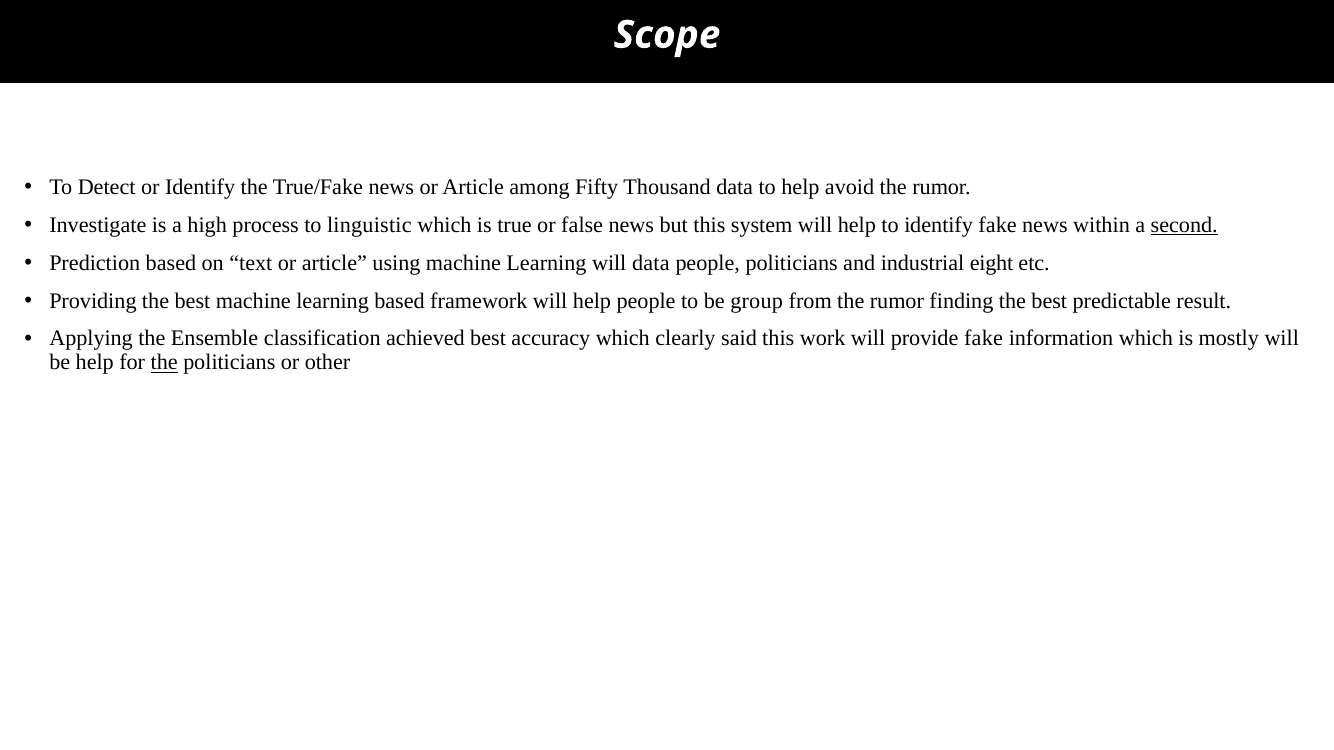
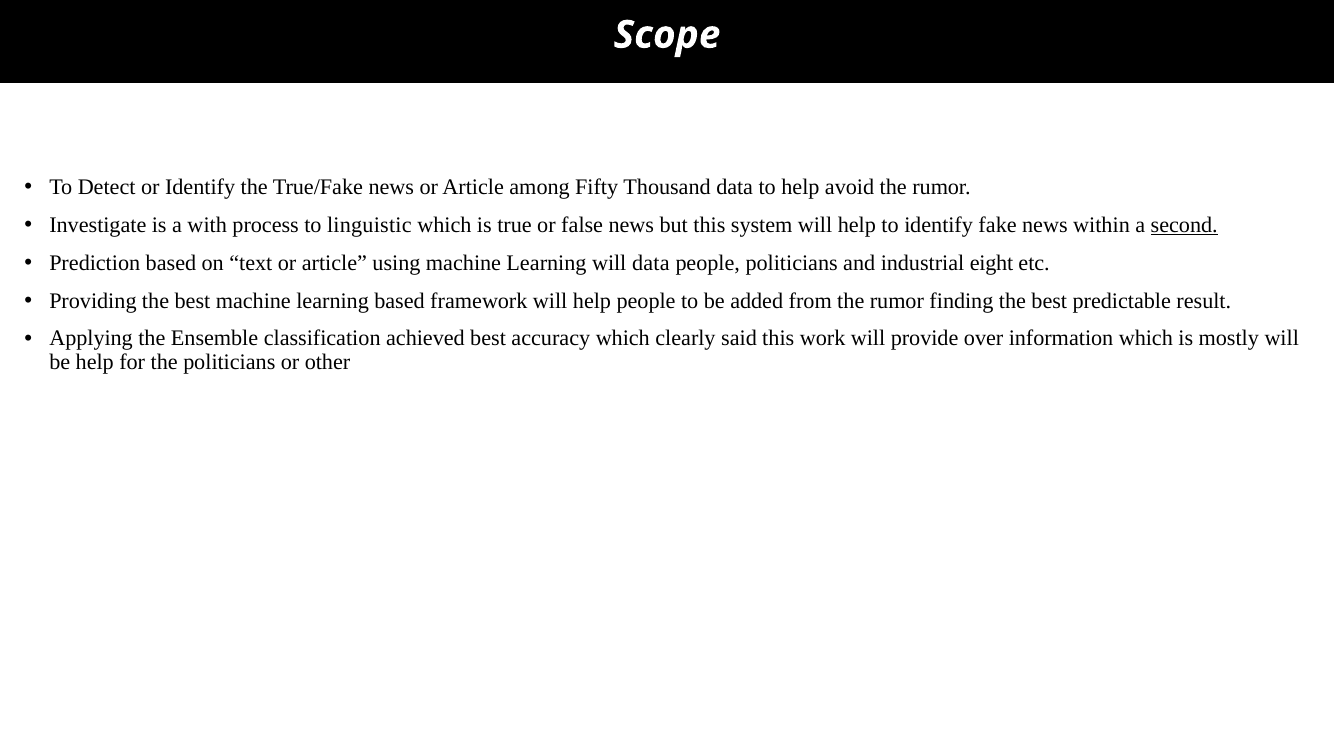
high: high -> with
group: group -> added
provide fake: fake -> over
the at (164, 363) underline: present -> none
